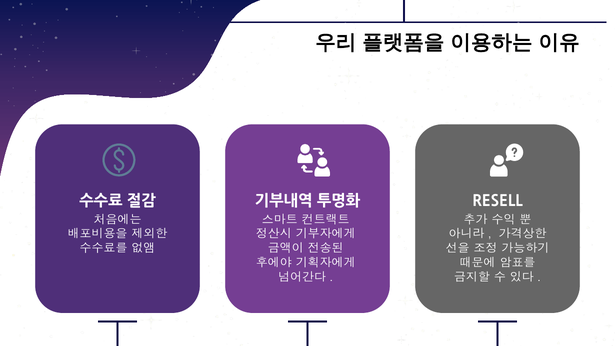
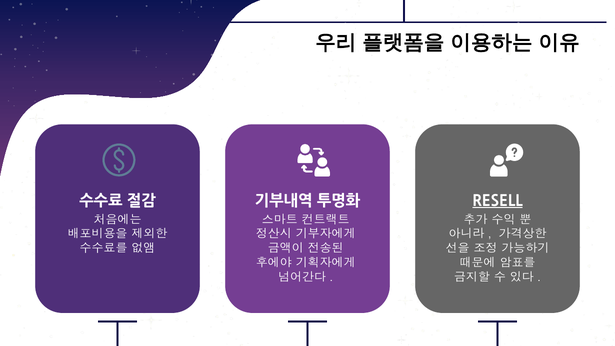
RESELL underline: none -> present
